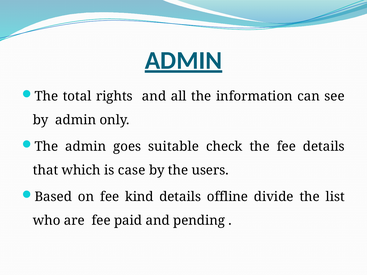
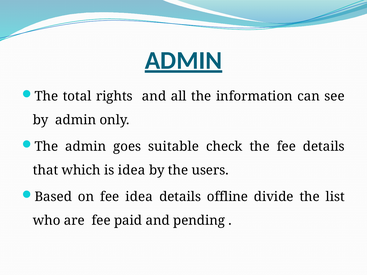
is case: case -> idea
fee kind: kind -> idea
